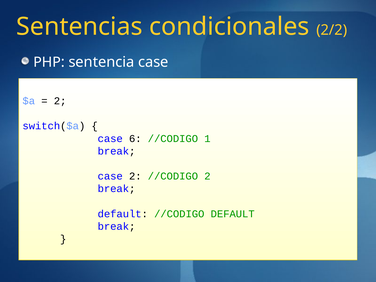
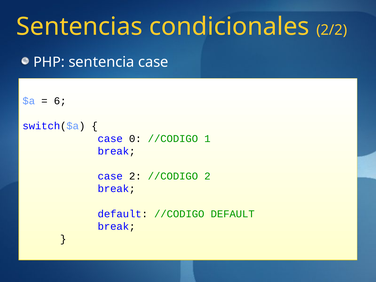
2 at (60, 101): 2 -> 6
6: 6 -> 0
